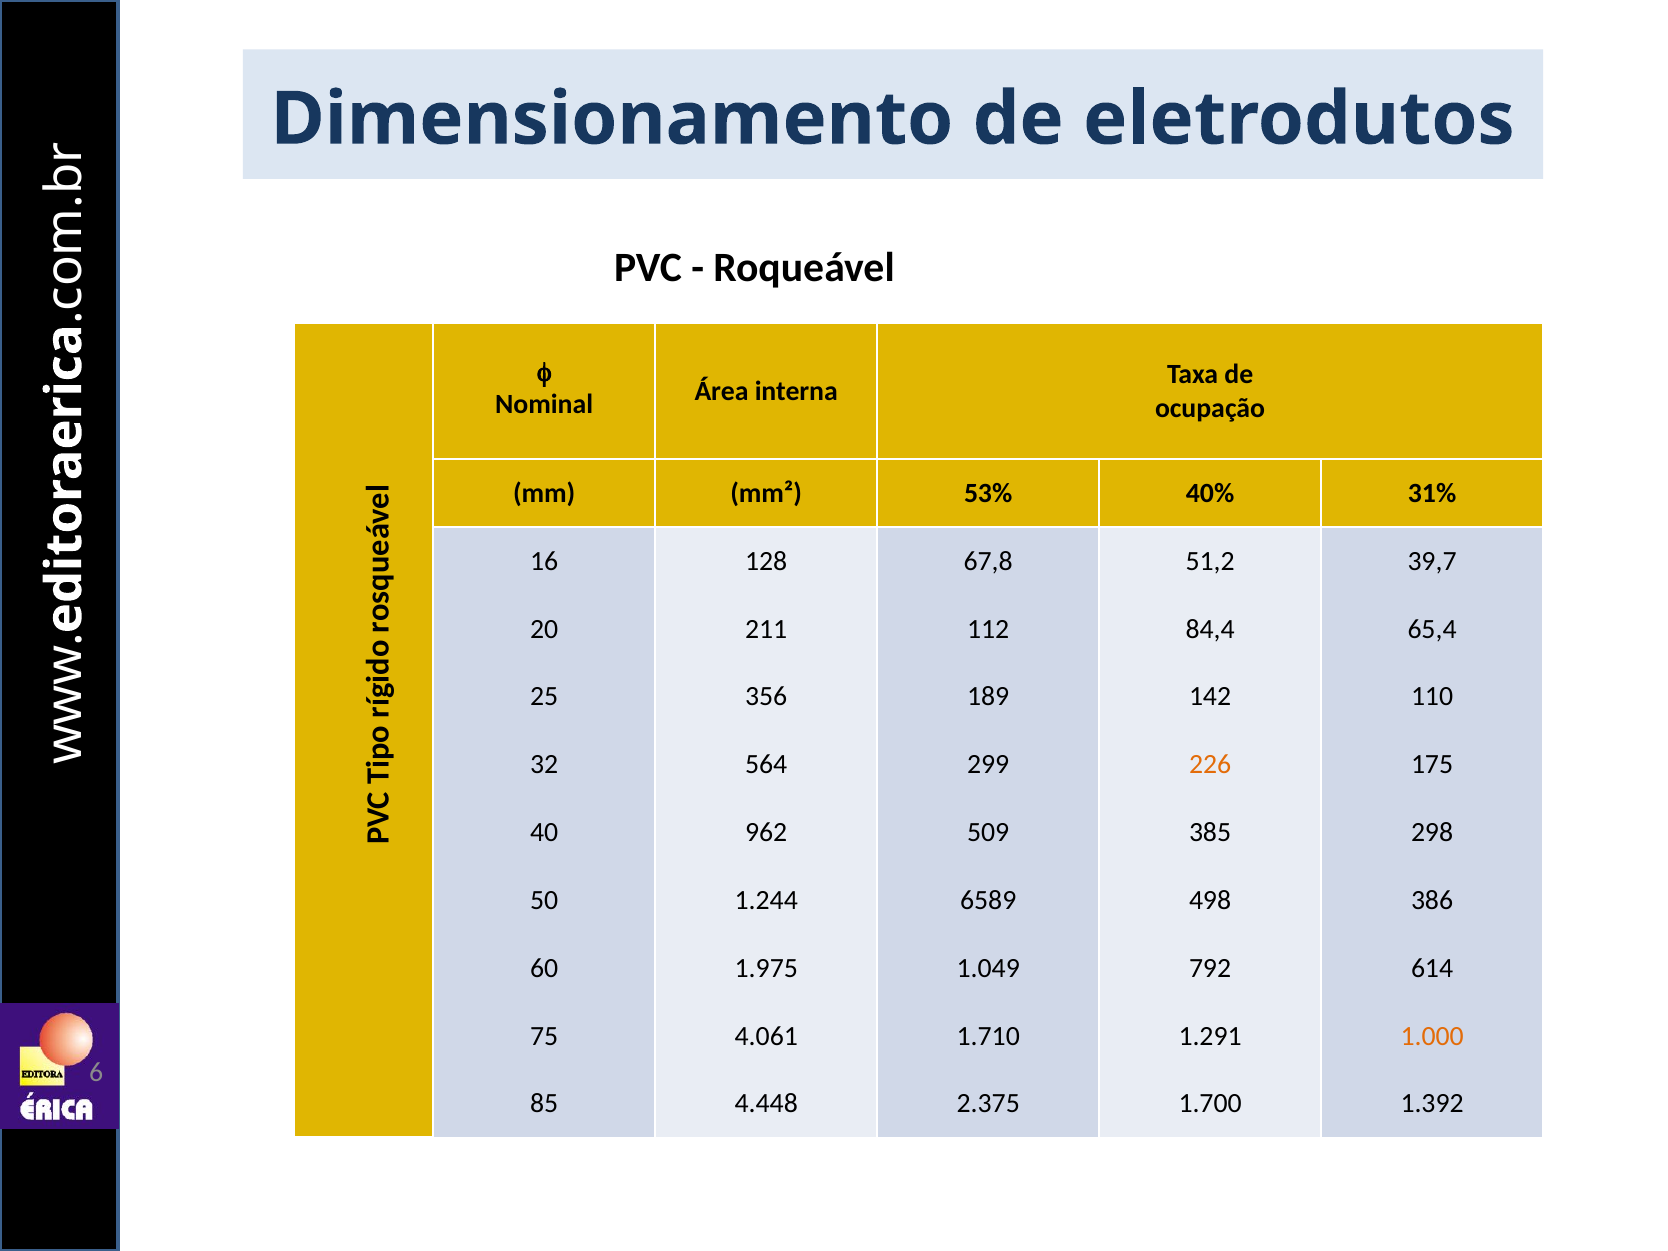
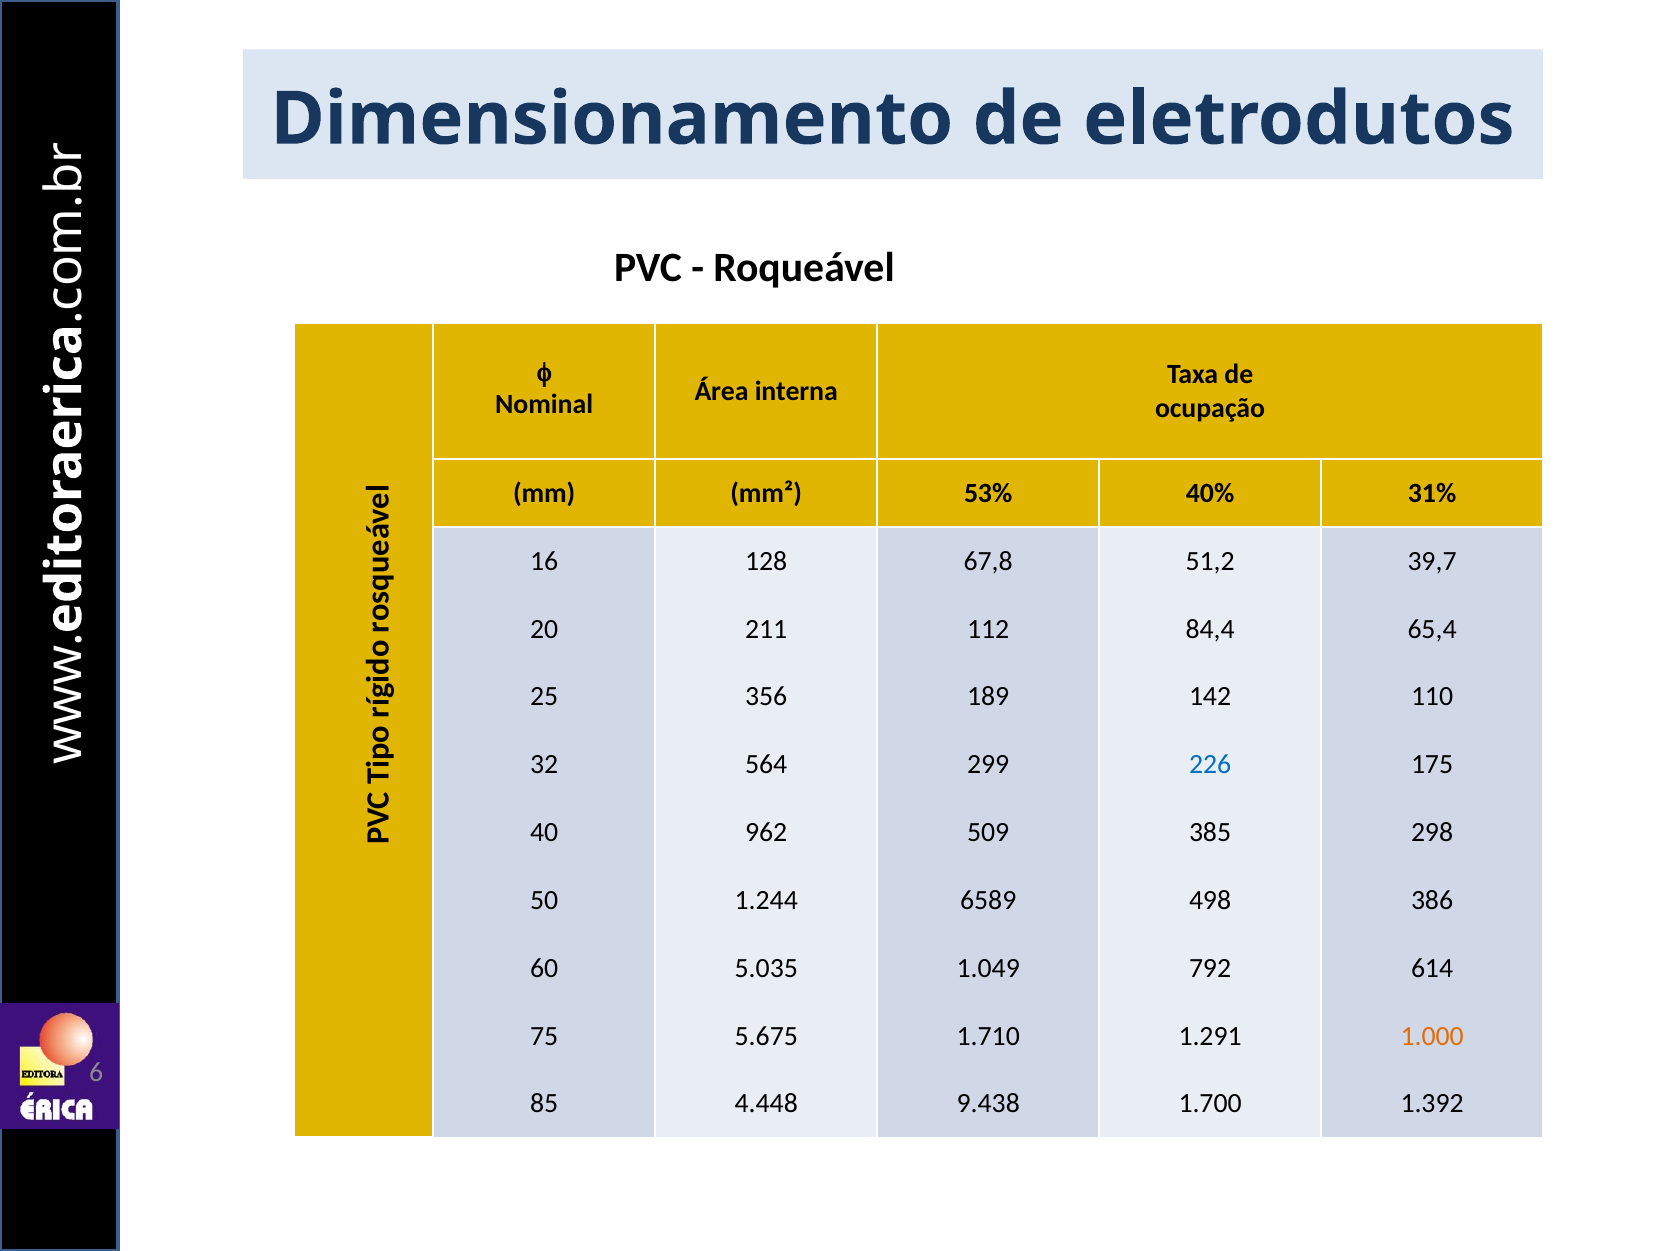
226 colour: orange -> blue
1.975: 1.975 -> 5.035
4.061: 4.061 -> 5.675
2.375: 2.375 -> 9.438
